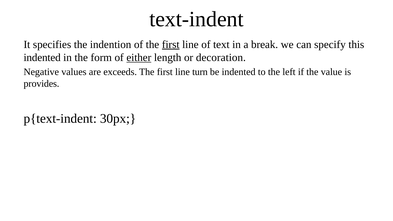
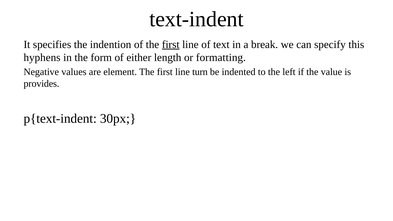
indented at (42, 58): indented -> hyphens
either underline: present -> none
decoration: decoration -> formatting
exceeds: exceeds -> element
